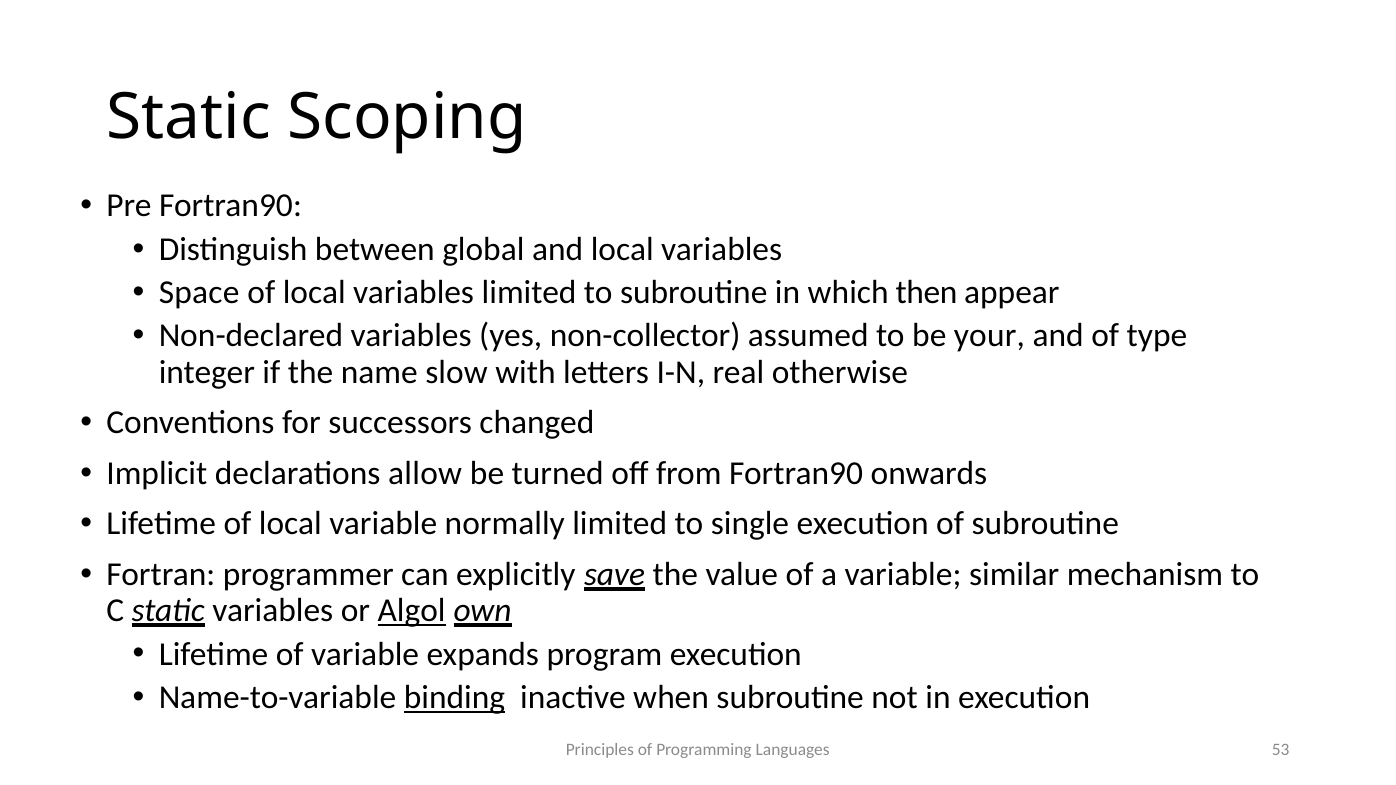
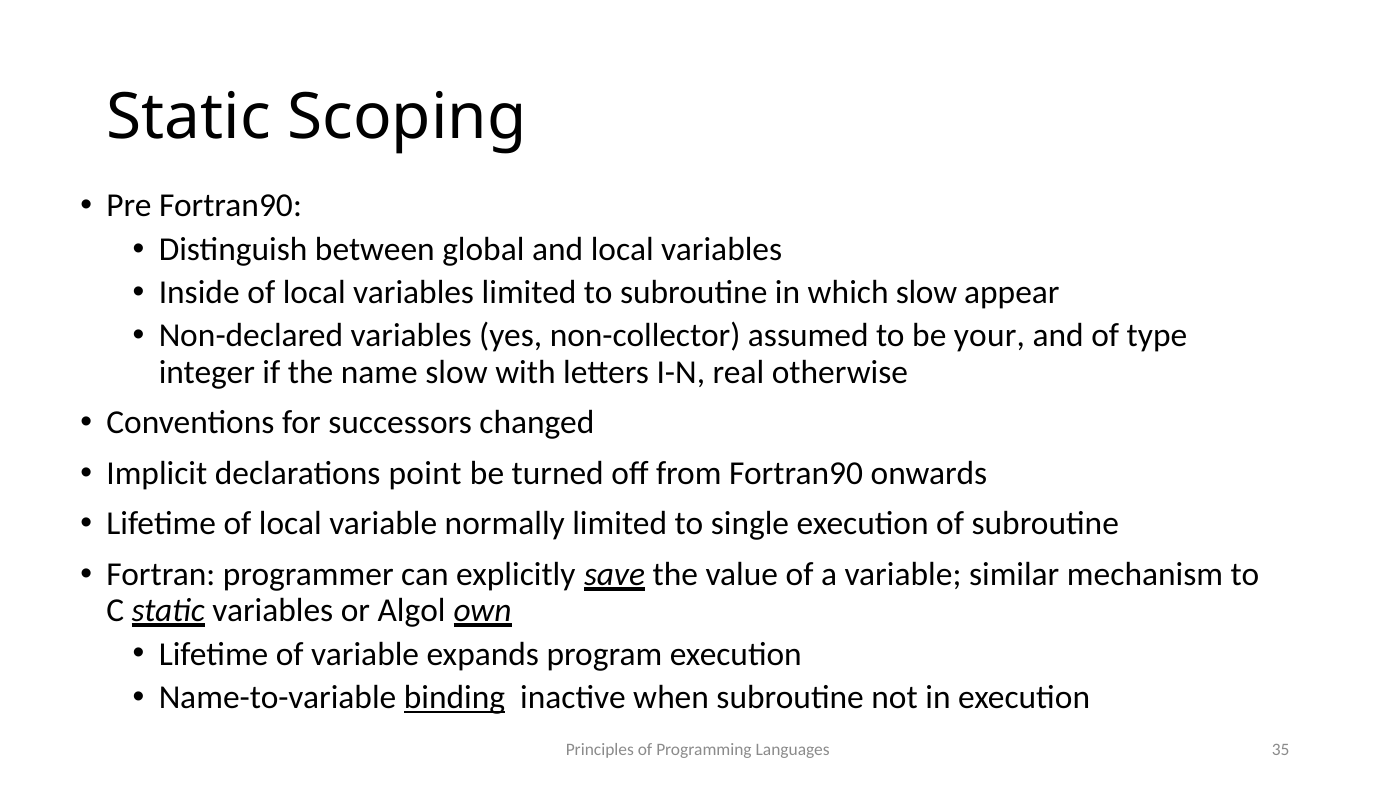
Space: Space -> Inside
which then: then -> slow
allow: allow -> point
Algol underline: present -> none
53: 53 -> 35
